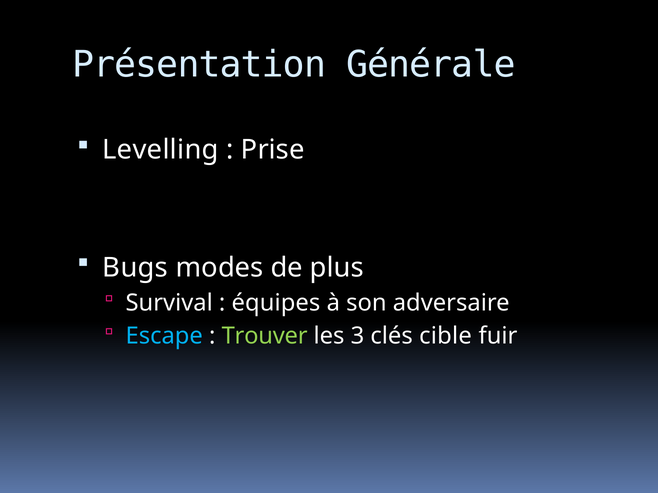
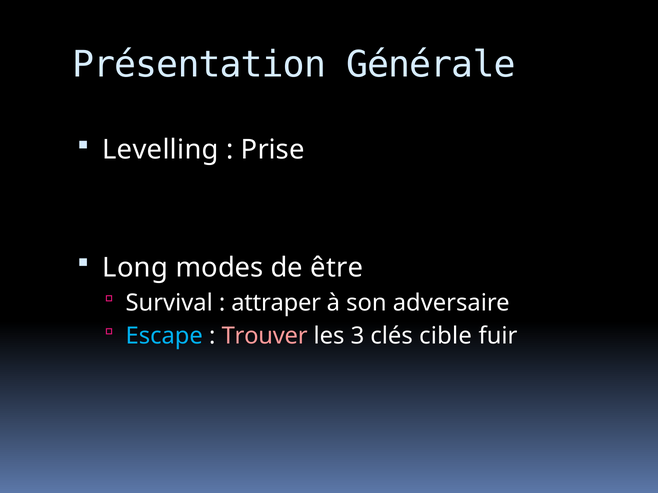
Bugs: Bugs -> Long
plus: plus -> être
équipes: équipes -> attraper
Trouver colour: light green -> pink
